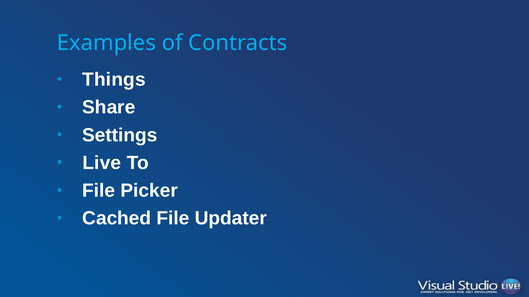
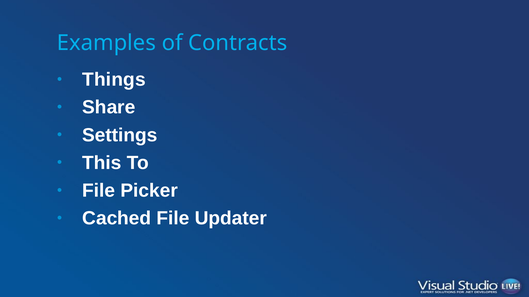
Live: Live -> This
